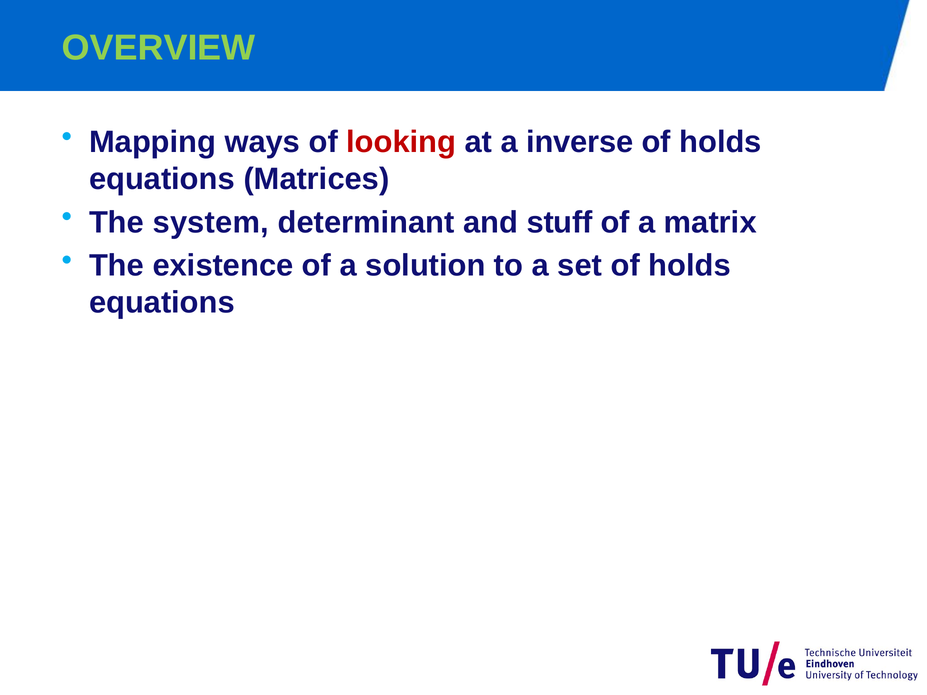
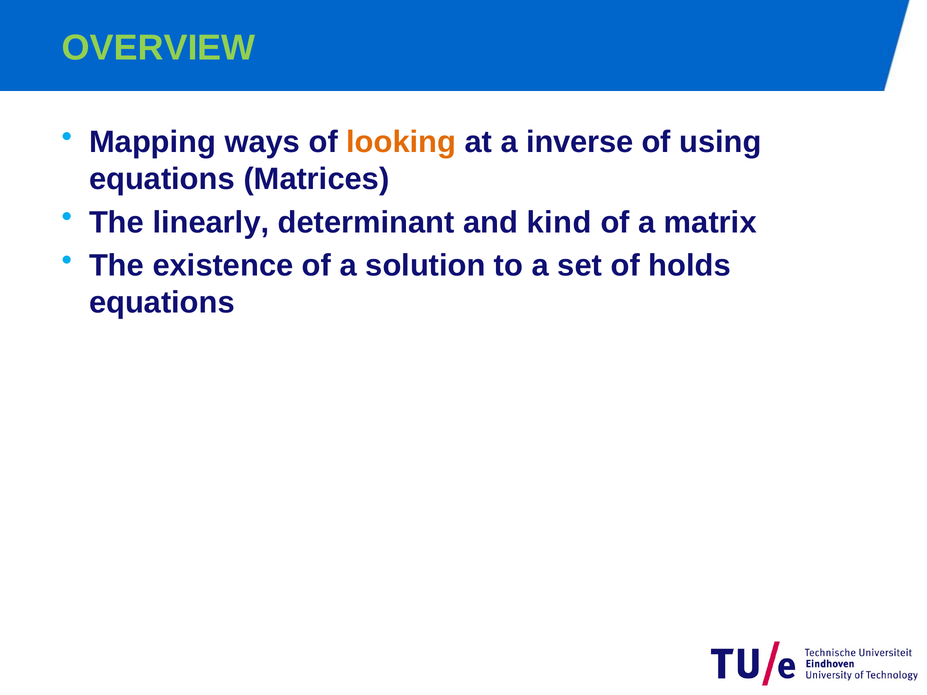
looking colour: red -> orange
holds at (720, 142): holds -> using
system: system -> linearly
stuff: stuff -> kind
